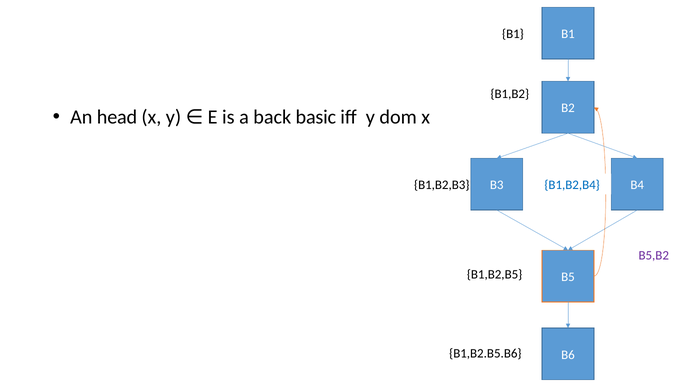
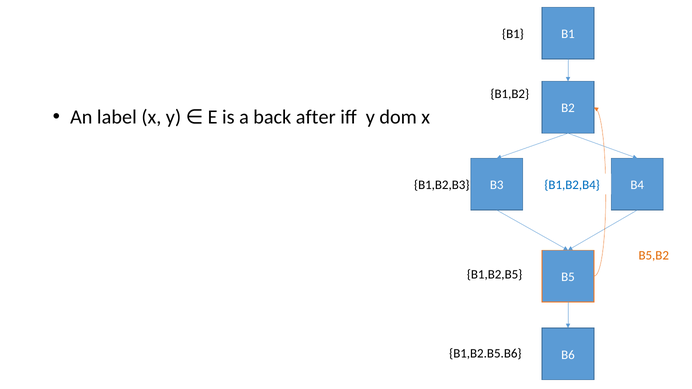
head: head -> label
basic: basic -> after
B5,B2 colour: purple -> orange
